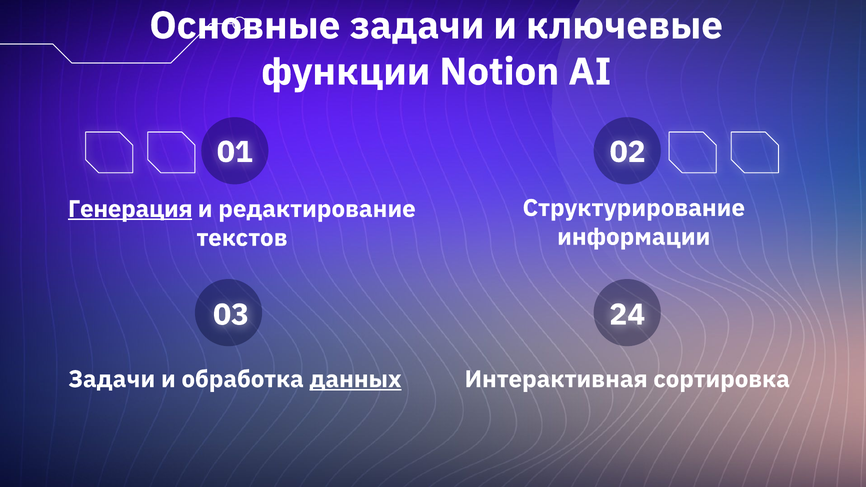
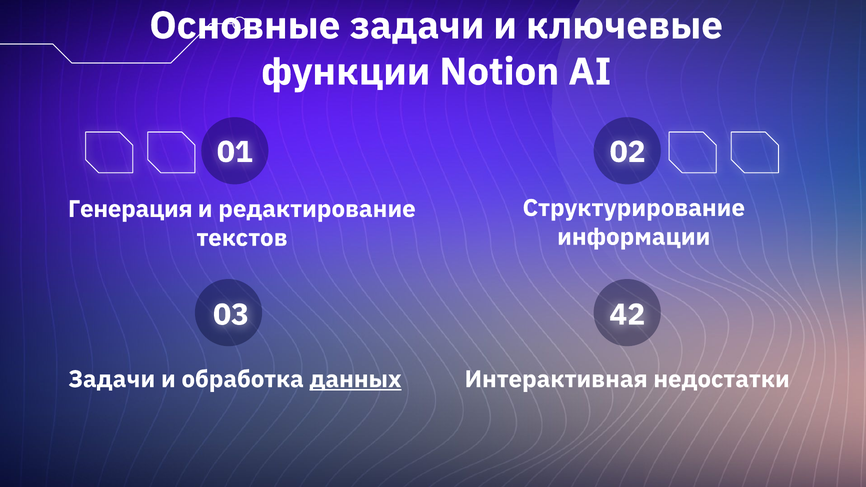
Генерация underline: present -> none
24: 24 -> 42
сортировка: сортировка -> недостатки
